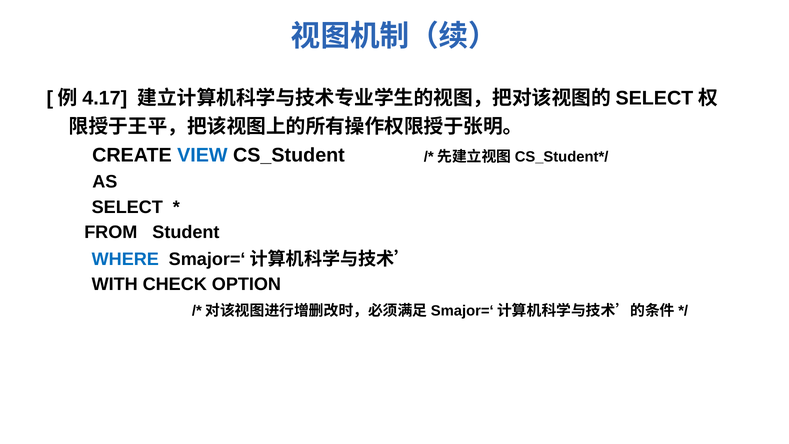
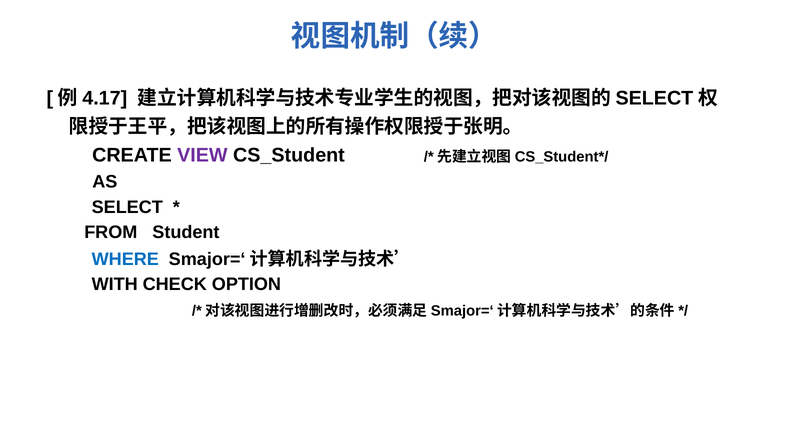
VIEW colour: blue -> purple
